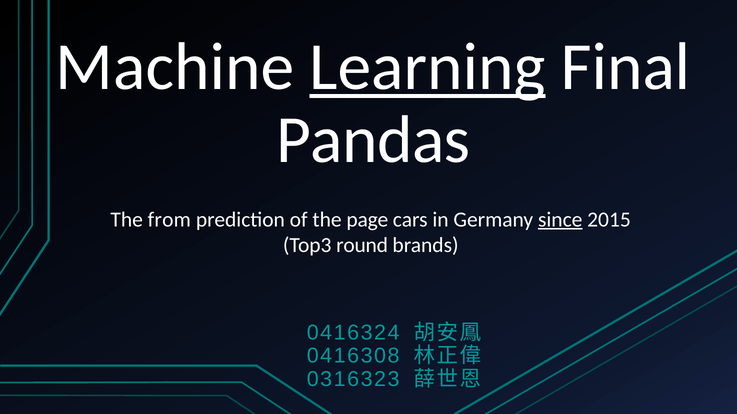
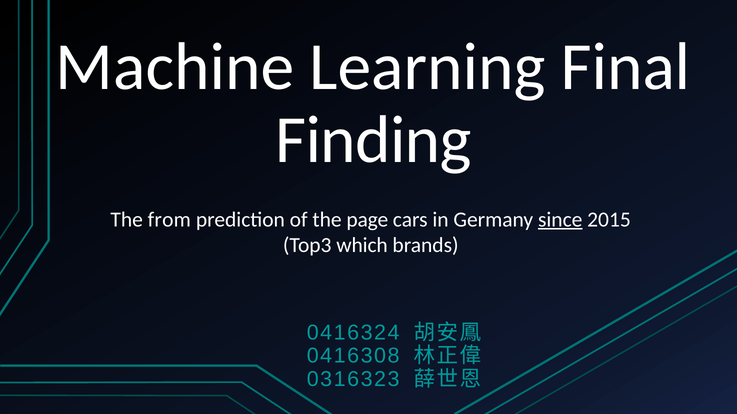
Learning underline: present -> none
Pandas: Pandas -> Finding
round: round -> which
